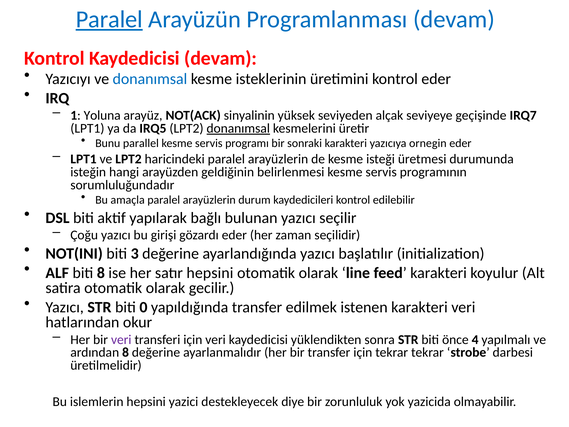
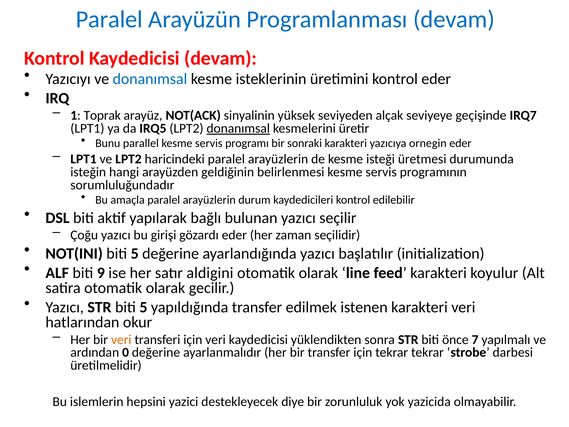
Paralel at (109, 19) underline: present -> none
Yoluna: Yoluna -> Toprak
NOT(INI biti 3: 3 -> 5
biti 8: 8 -> 9
satır hepsini: hepsini -> aldigini
STR biti 0: 0 -> 5
veri at (121, 339) colour: purple -> orange
4: 4 -> 7
ardından 8: 8 -> 0
